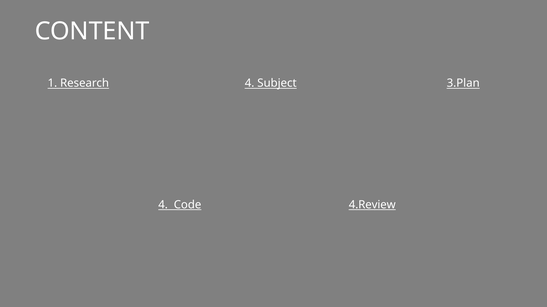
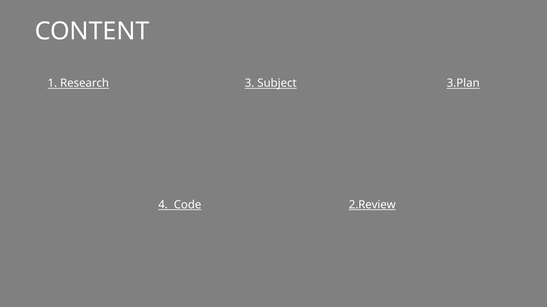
Research 4: 4 -> 3
4.Review: 4.Review -> 2.Review
